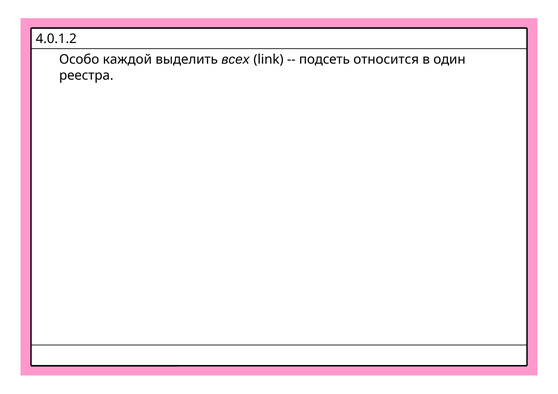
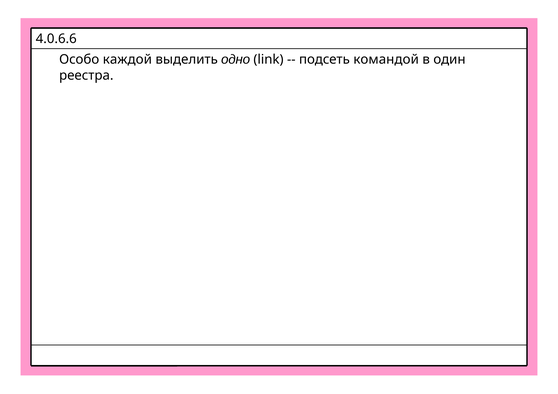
4.0.1.2: 4.0.1.2 -> 4.0.6.6
всех: всех -> одно
относится: относится -> командой
